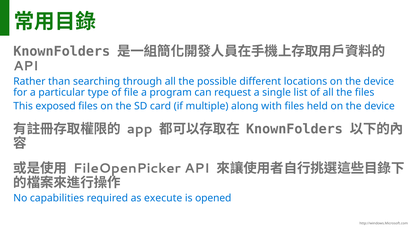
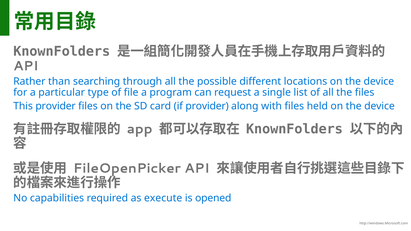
This exposed: exposed -> provider
if multiple: multiple -> provider
